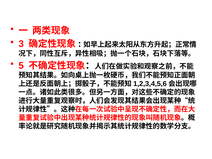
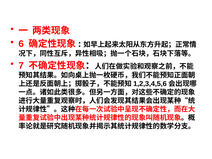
3: 3 -> 6
5: 5 -> 7
